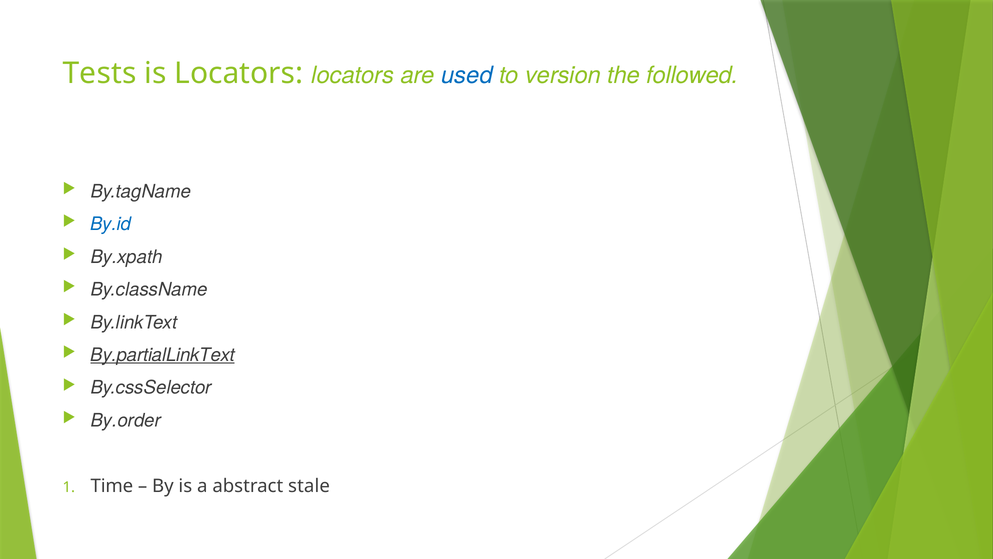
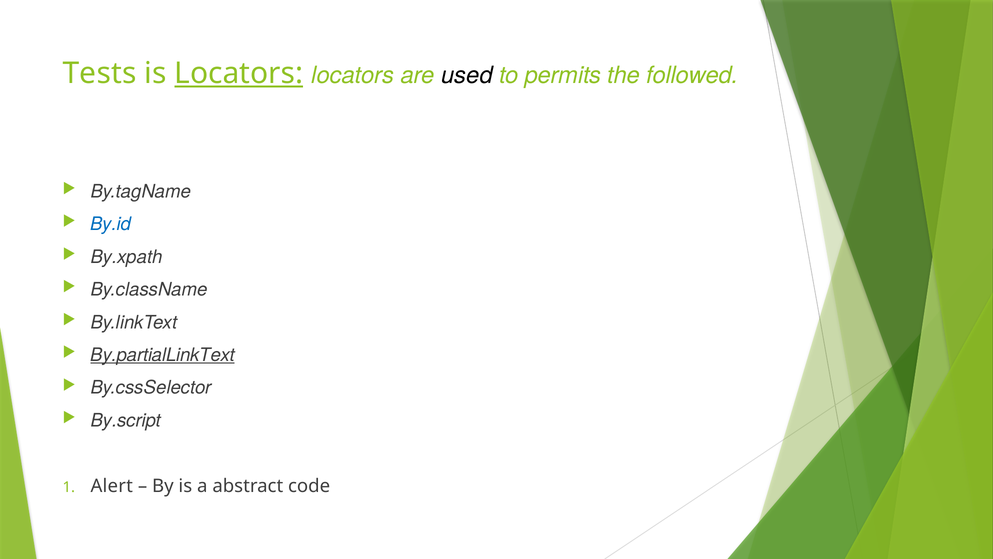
Locators at (239, 73) underline: none -> present
used colour: blue -> black
version: version -> permits
By.order: By.order -> By.script
Time: Time -> Alert
stale: stale -> code
